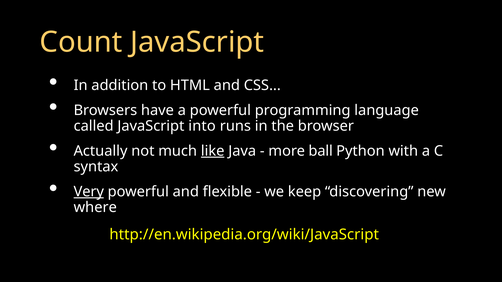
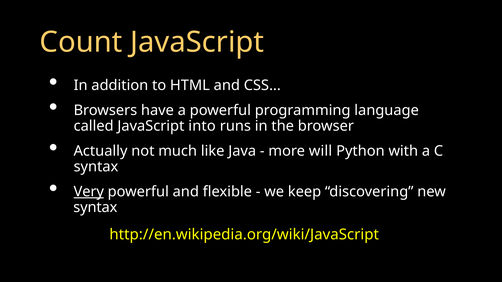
like underline: present -> none
ball: ball -> will
where at (95, 208): where -> syntax
